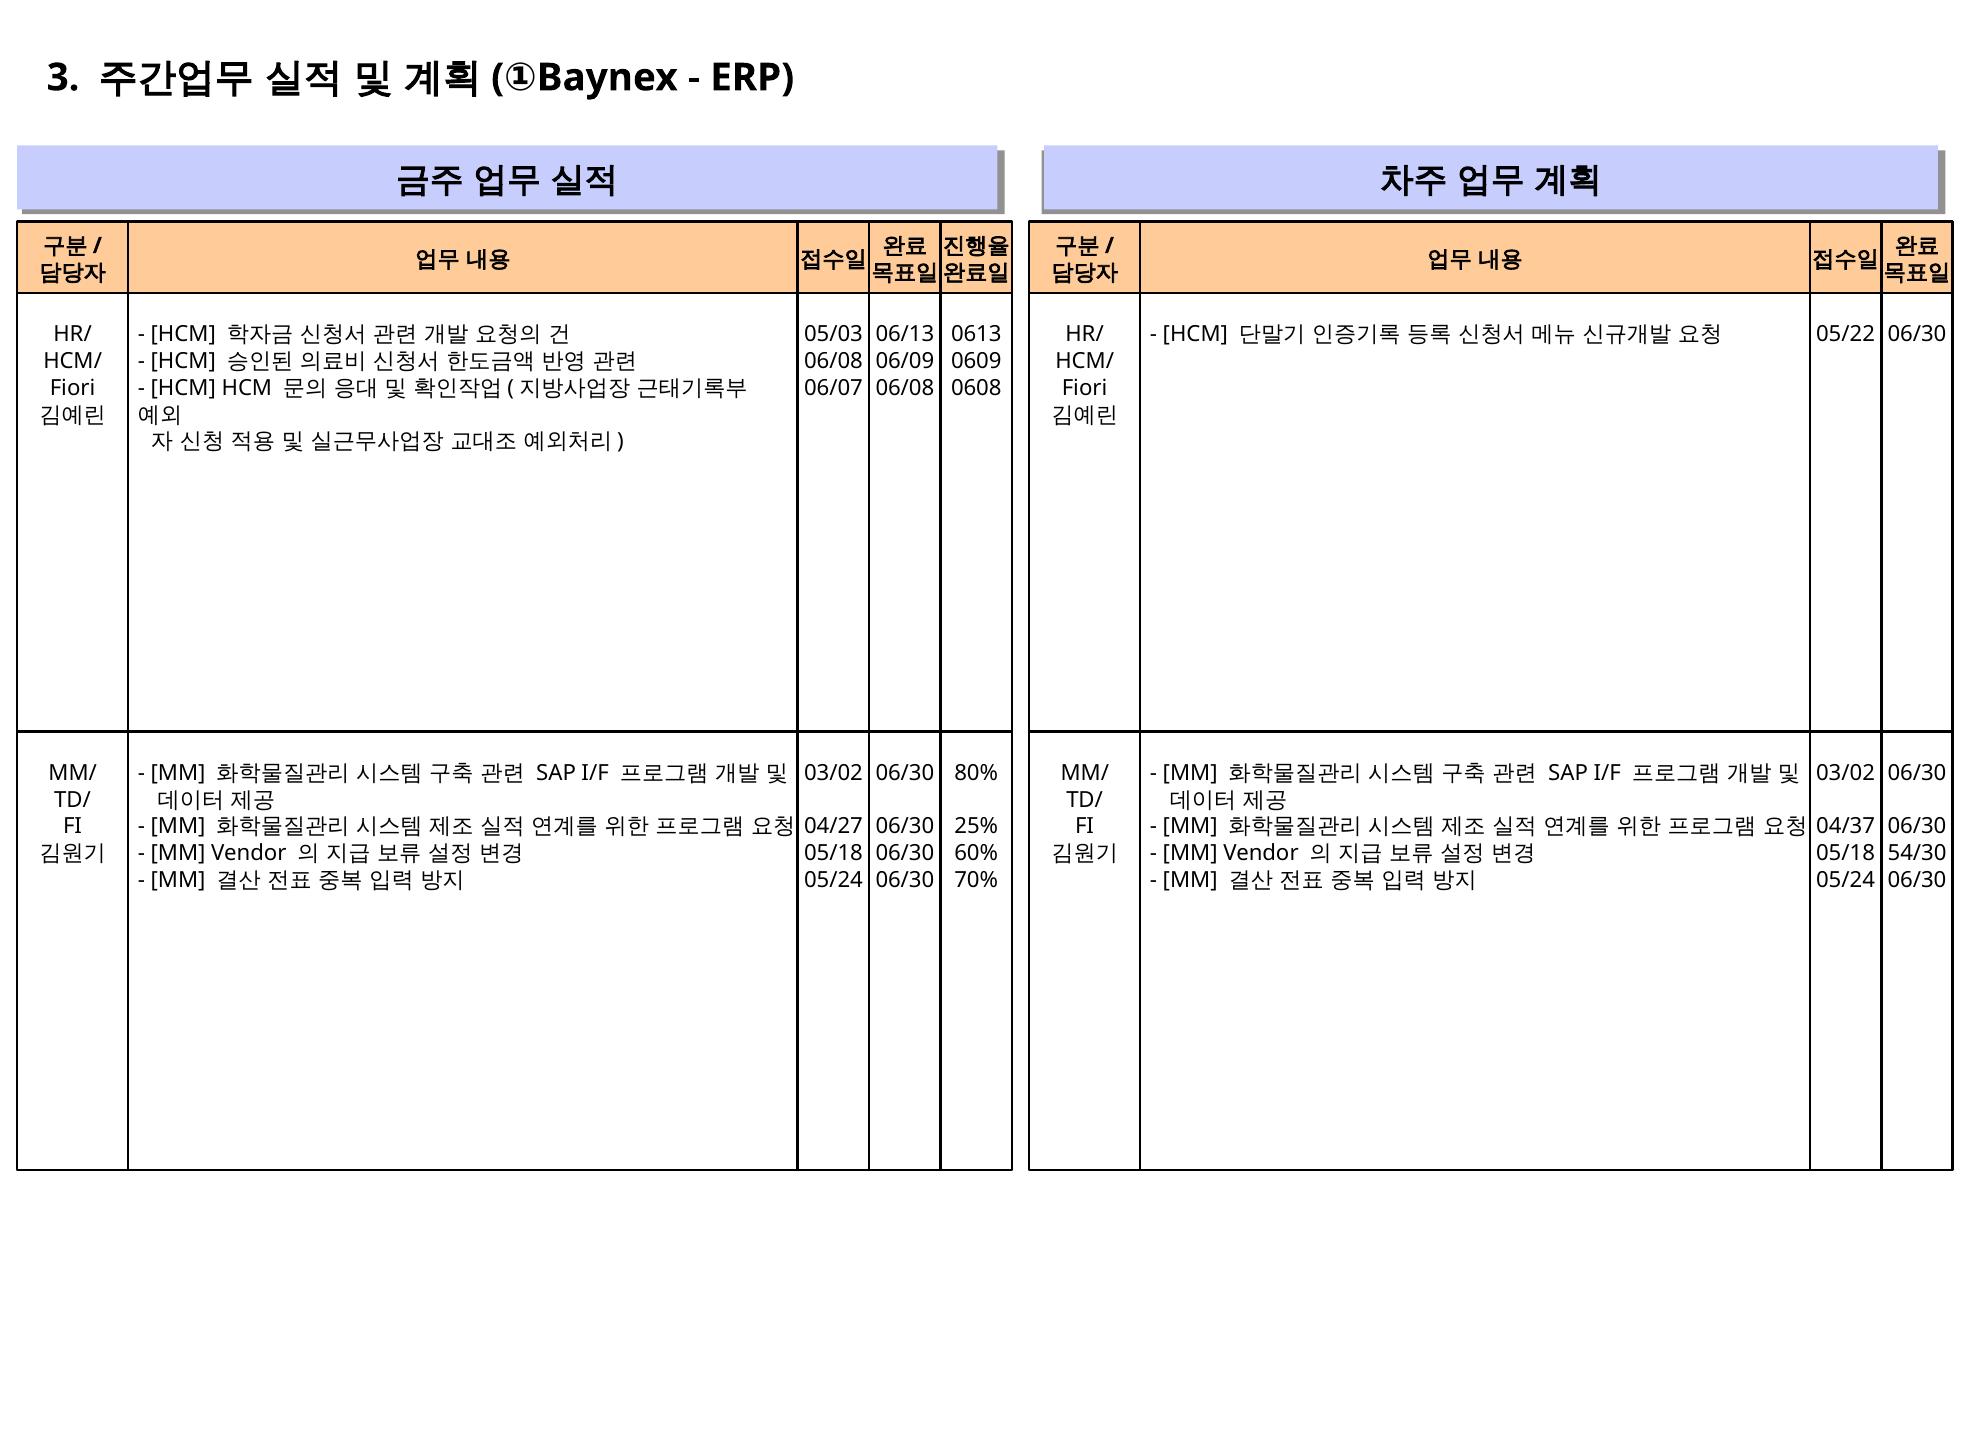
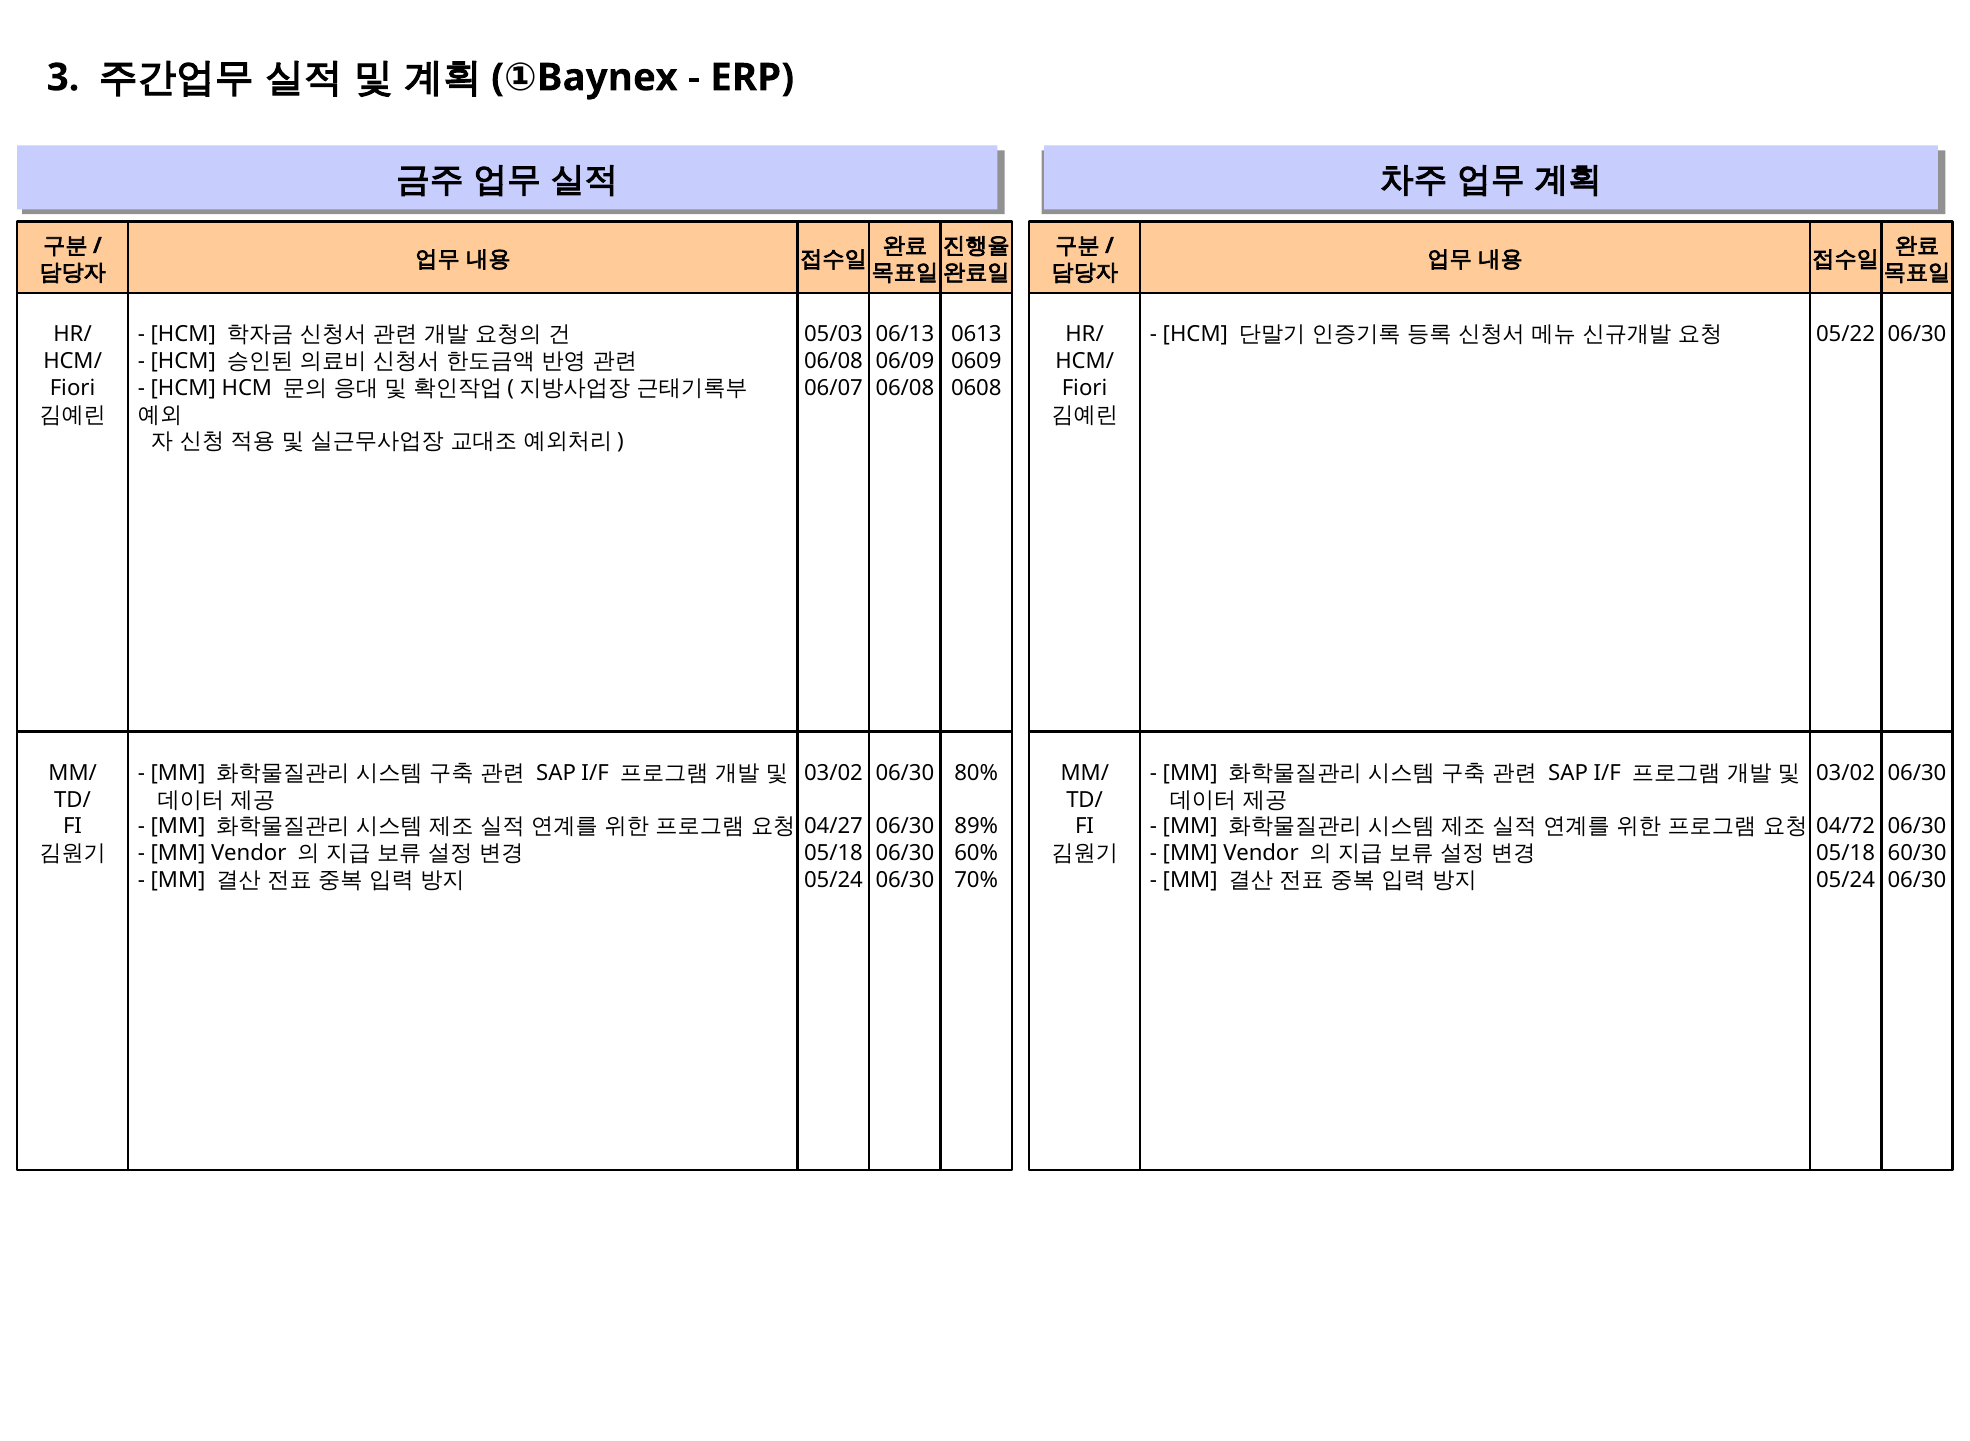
25%: 25% -> 89%
04/37: 04/37 -> 04/72
54/30: 54/30 -> 60/30
